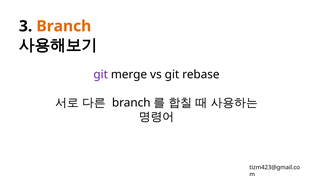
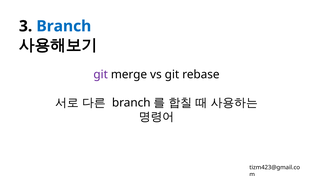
Branch at (64, 26) colour: orange -> blue
